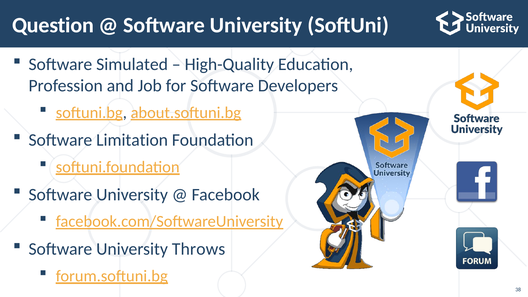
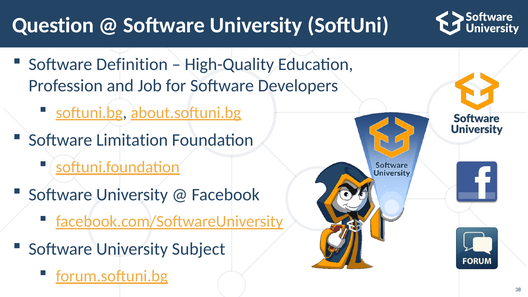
Simulated: Simulated -> Definition
Throws: Throws -> Subject
